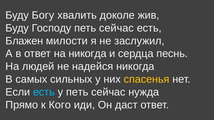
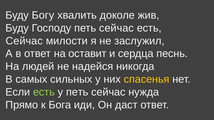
Блажен at (24, 41): Блажен -> Сейчас
на никогда: никогда -> оставит
есть at (44, 92) colour: light blue -> light green
Кого: Кого -> Бога
